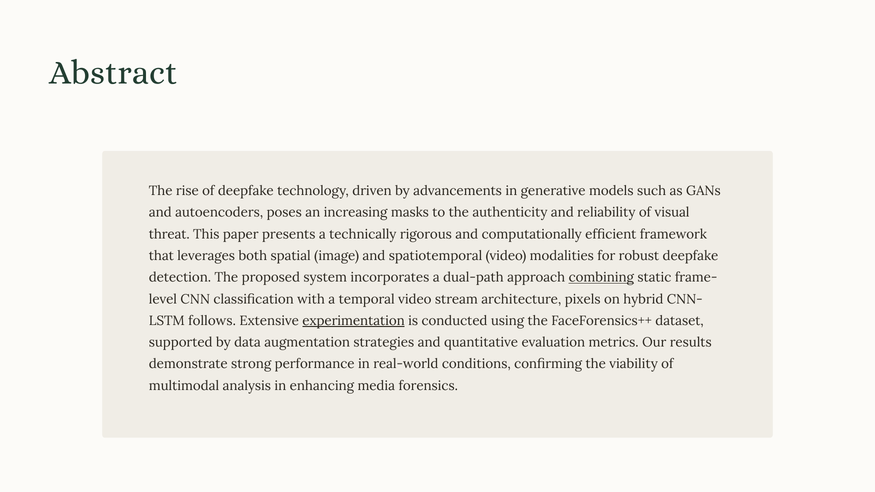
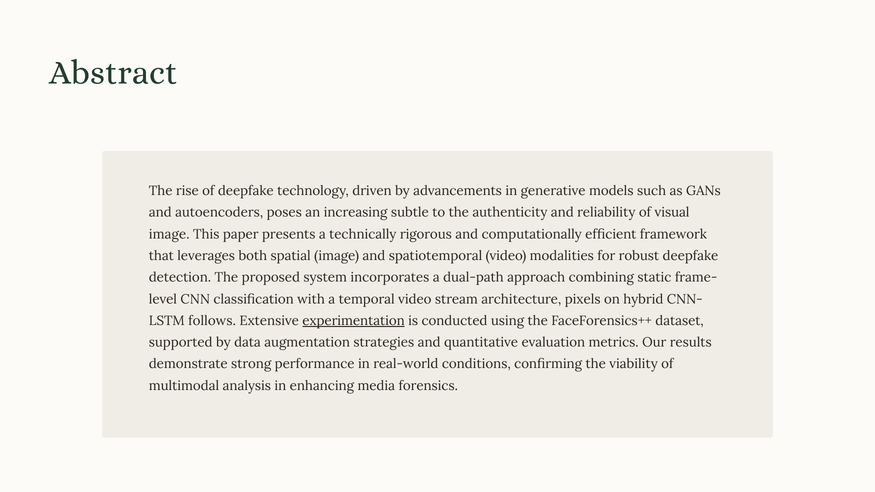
masks: masks -> subtle
threat at (169, 234): threat -> image
combining underline: present -> none
